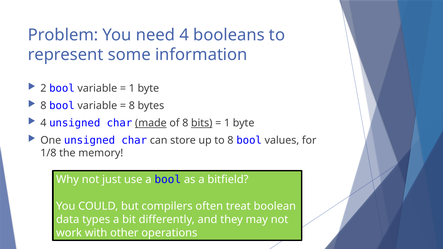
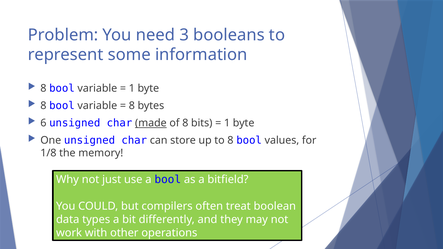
need 4: 4 -> 3
2 at (43, 88): 2 -> 8
4 at (43, 123): 4 -> 6
bits underline: present -> none
